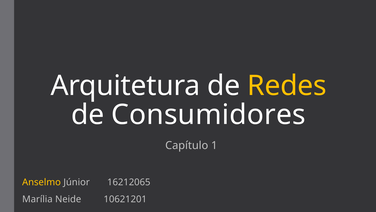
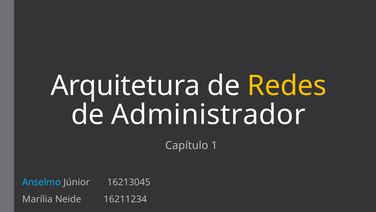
Consumidores: Consumidores -> Administrador
Anselmo colour: yellow -> light blue
16212065: 16212065 -> 16213045
10621201: 10621201 -> 16211234
